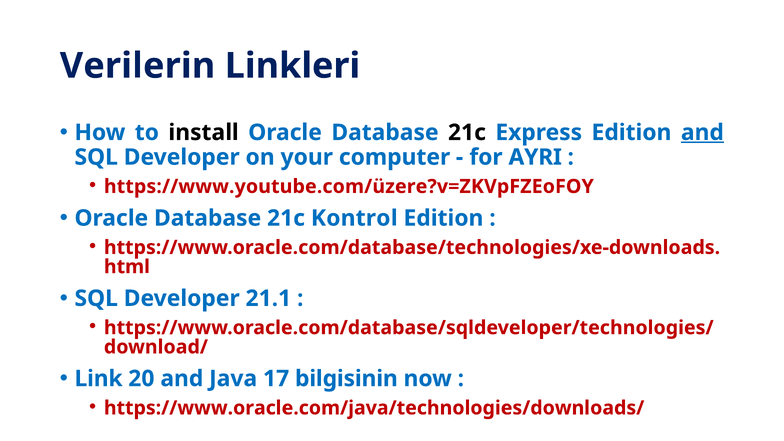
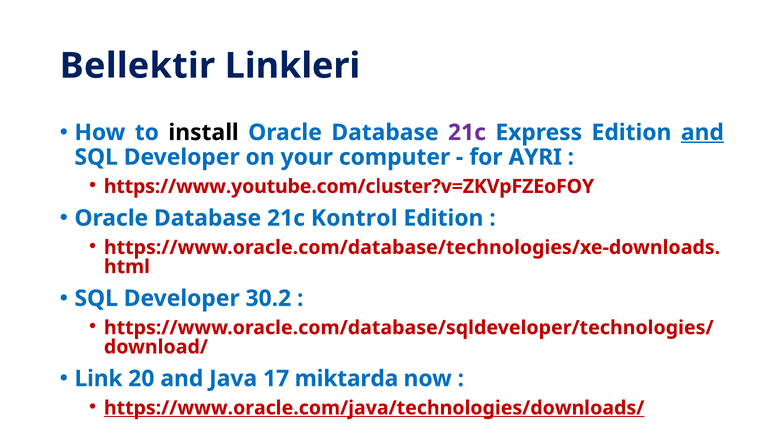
Verilerin: Verilerin -> Bellektir
21c at (467, 133) colour: black -> purple
https://www.youtube.com/üzere?v=ZKVpFZEoFOY: https://www.youtube.com/üzere?v=ZKVpFZEoFOY -> https://www.youtube.com/cluster?v=ZKVpFZEoFOY
21.1: 21.1 -> 30.2
bilgisinin: bilgisinin -> miktarda
https://www.oracle.com/java/technologies/downloads/ underline: none -> present
